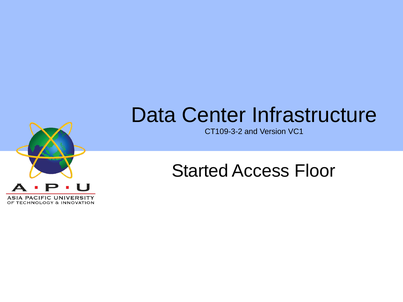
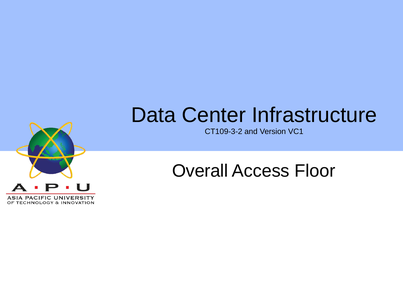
Started: Started -> Overall
